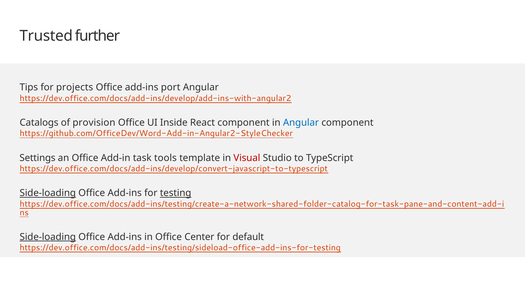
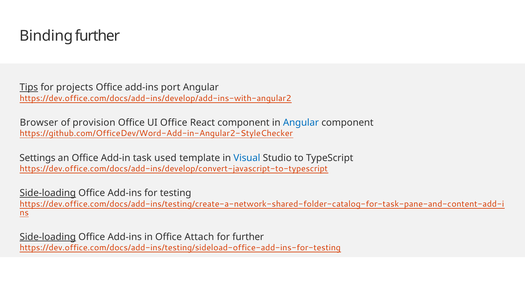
Trusted: Trusted -> Binding
Tips underline: none -> present
Catalogs: Catalogs -> Browser
UI Inside: Inside -> Office
tools: tools -> used
Visual colour: red -> blue
testing underline: present -> none
Center: Center -> Attach
for default: default -> further
